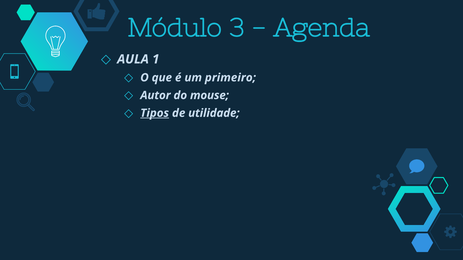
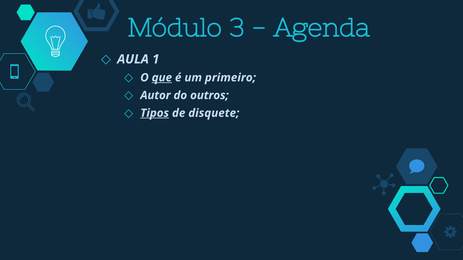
que underline: none -> present
mouse: mouse -> outros
utilidade: utilidade -> disquete
